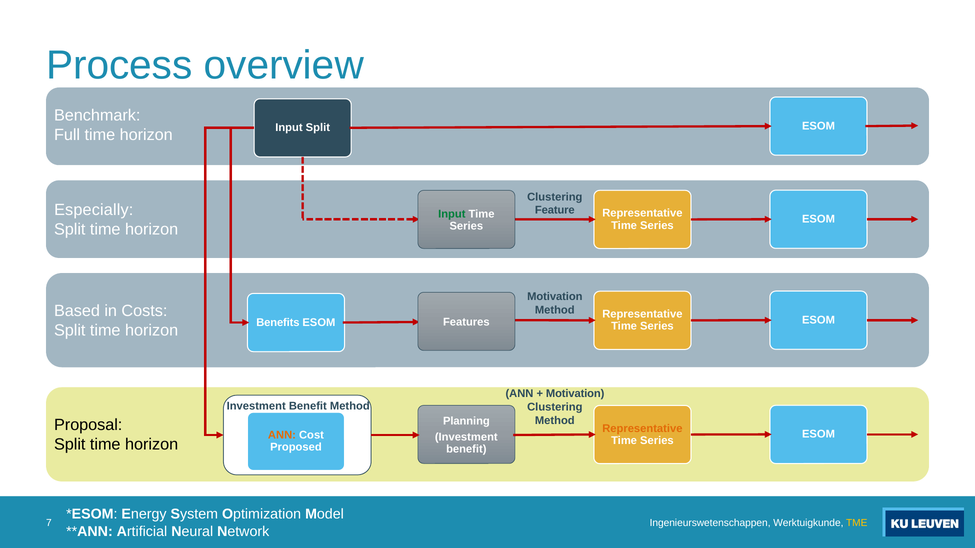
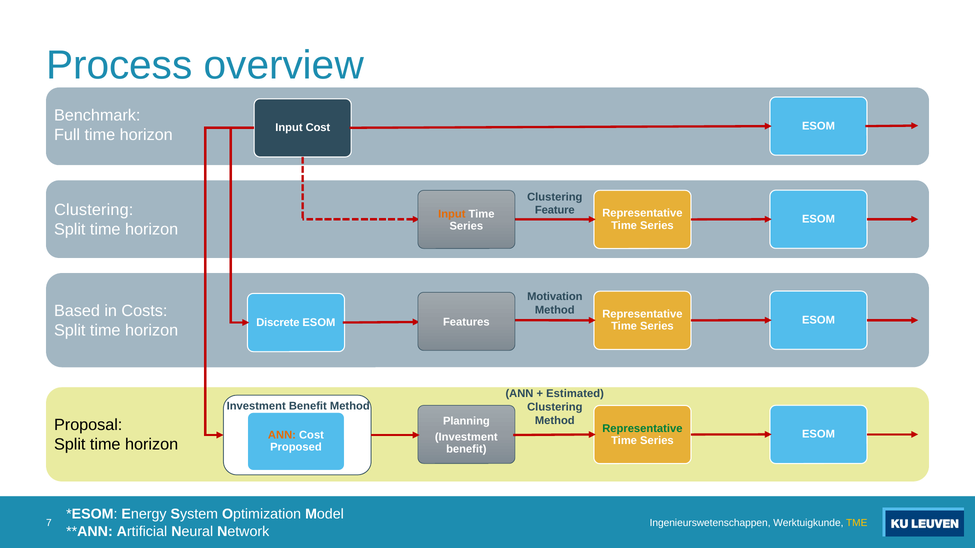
Input Split: Split -> Cost
Especially at (94, 210): Especially -> Clustering
Input at (452, 214) colour: green -> orange
Benefits: Benefits -> Discrete
Motivation at (575, 394): Motivation -> Estimated
Representative at (642, 429) colour: orange -> green
